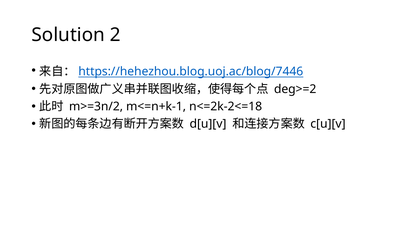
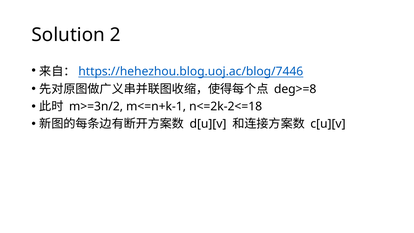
deg>=2: deg>=2 -> deg>=8
